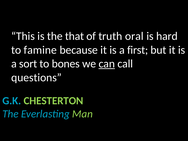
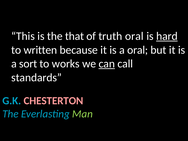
hard underline: none -> present
famine: famine -> written
a first: first -> oral
bones: bones -> works
questions: questions -> standards
CHESTERTON colour: light green -> pink
